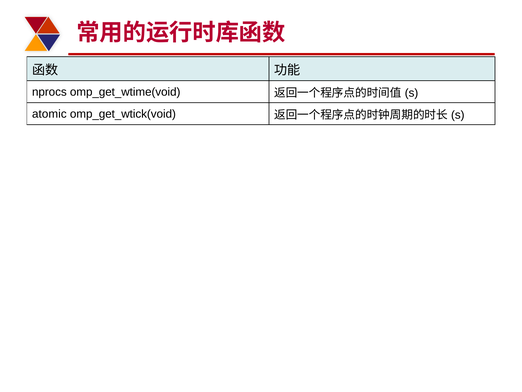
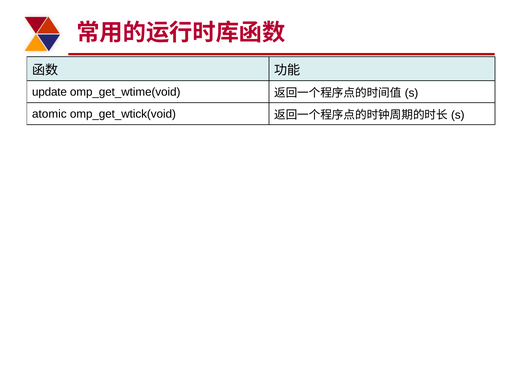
nprocs: nprocs -> update
